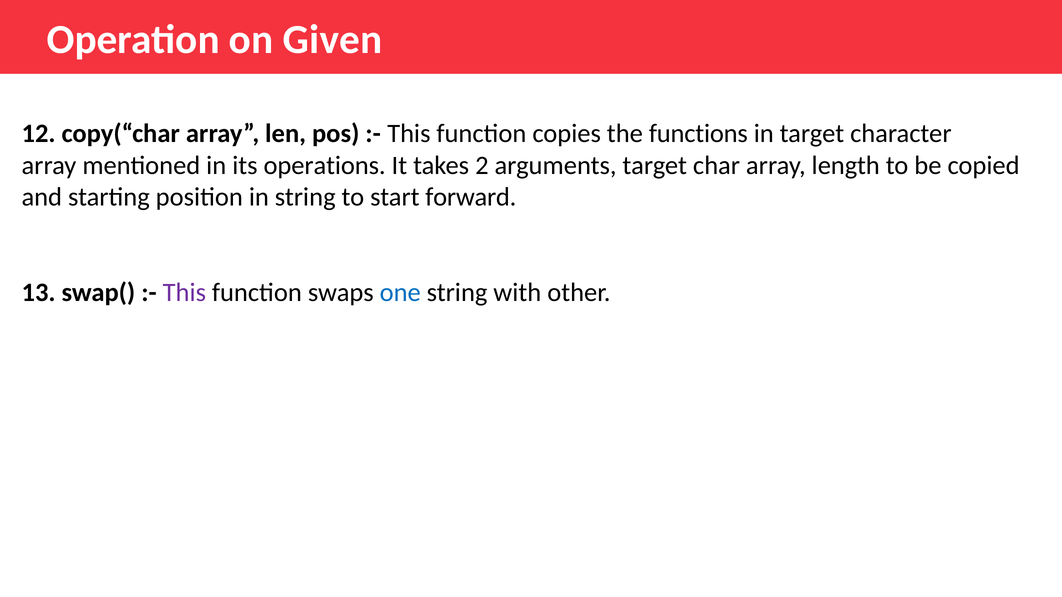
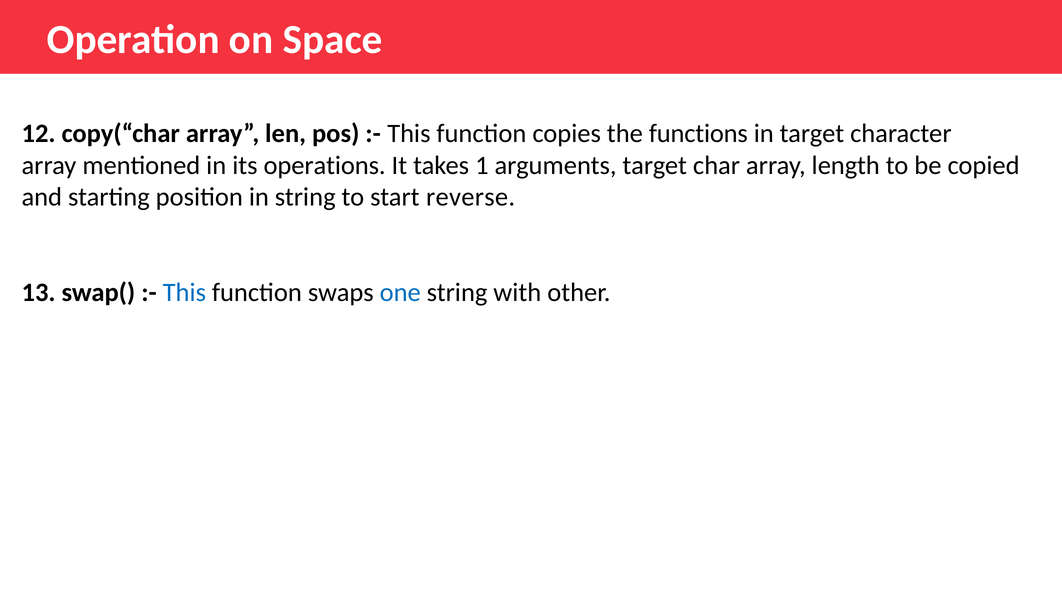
Given: Given -> Space
2: 2 -> 1
forward: forward -> reverse
This at (184, 293) colour: purple -> blue
